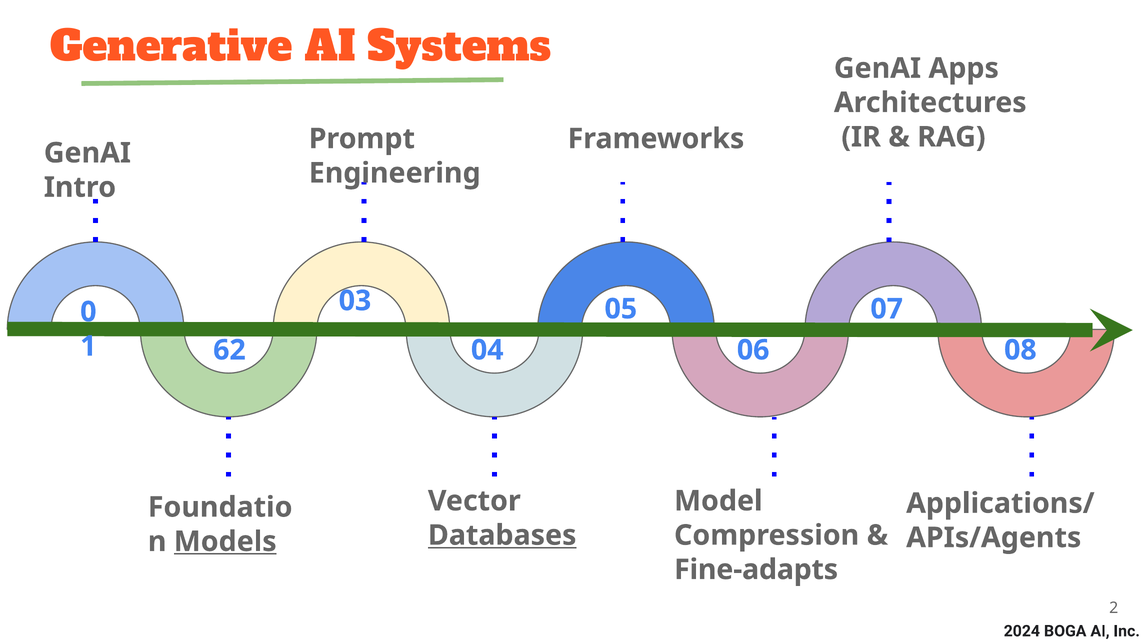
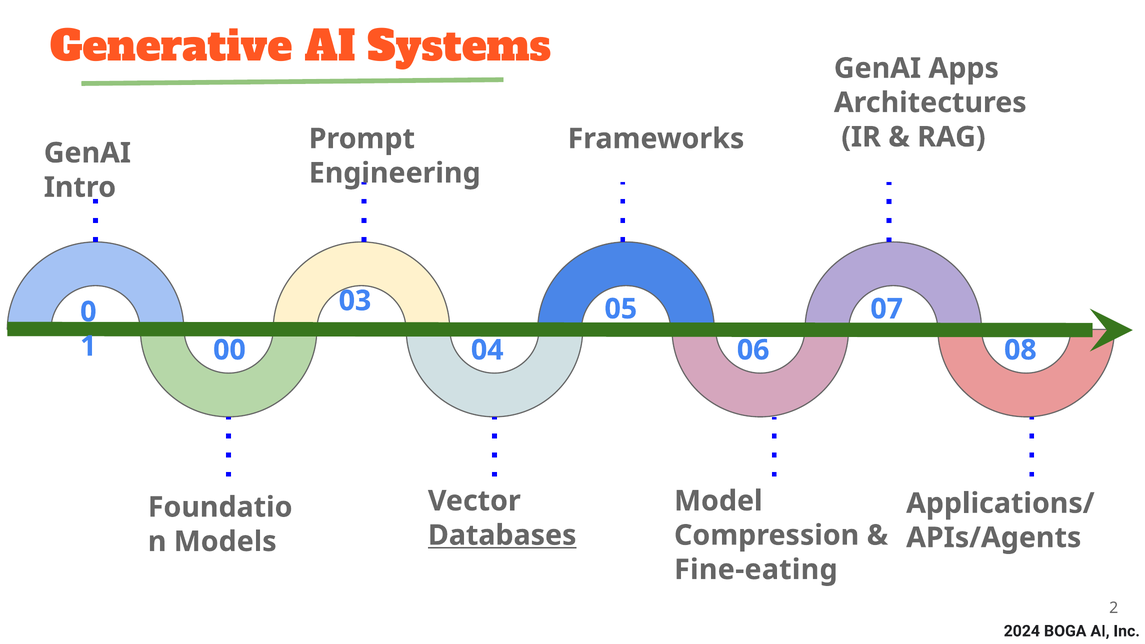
62: 62 -> 00
Models underline: present -> none
Fine-adapts: Fine-adapts -> Fine-eating
